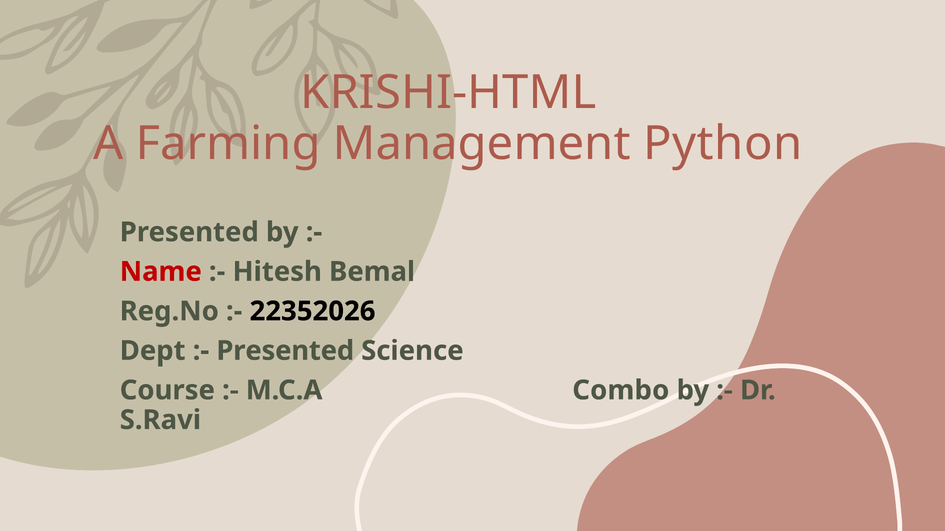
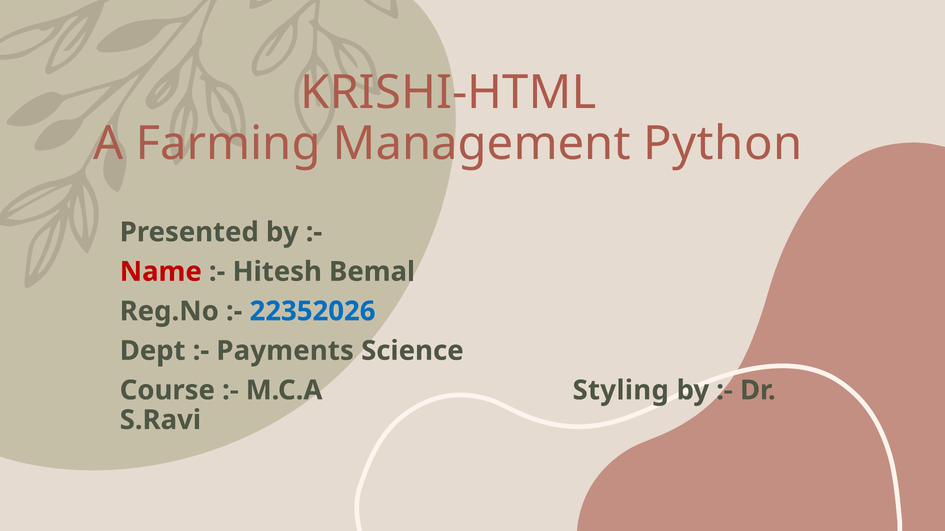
22352026 colour: black -> blue
Presented at (285, 351): Presented -> Payments
Combo: Combo -> Styling
